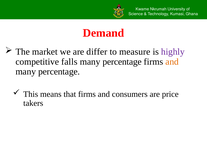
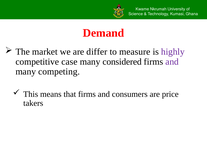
falls: falls -> case
percentage at (122, 62): percentage -> considered
and at (172, 62) colour: orange -> purple
percentage at (59, 72): percentage -> competing
